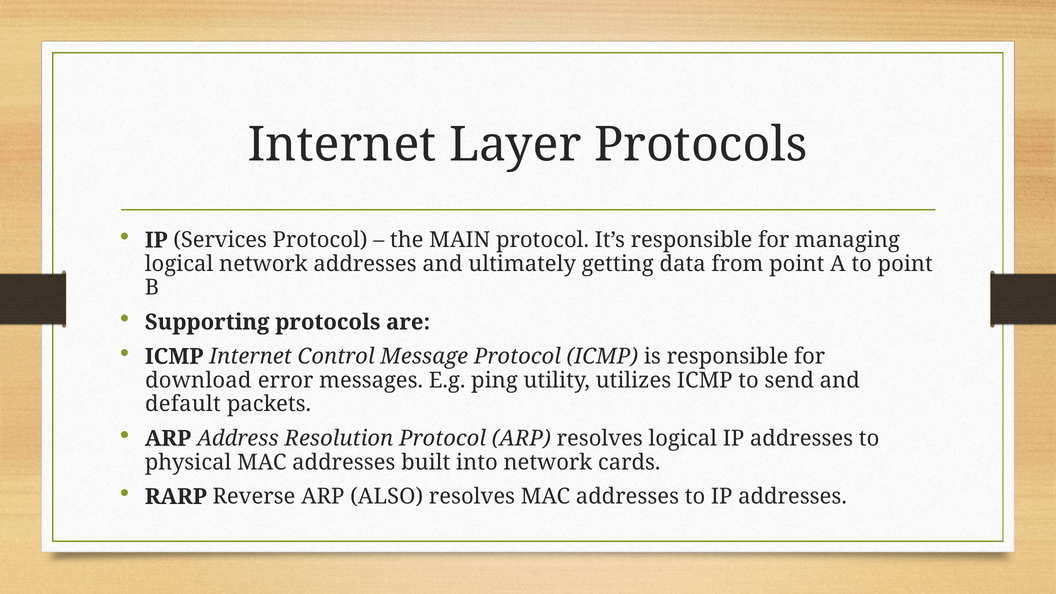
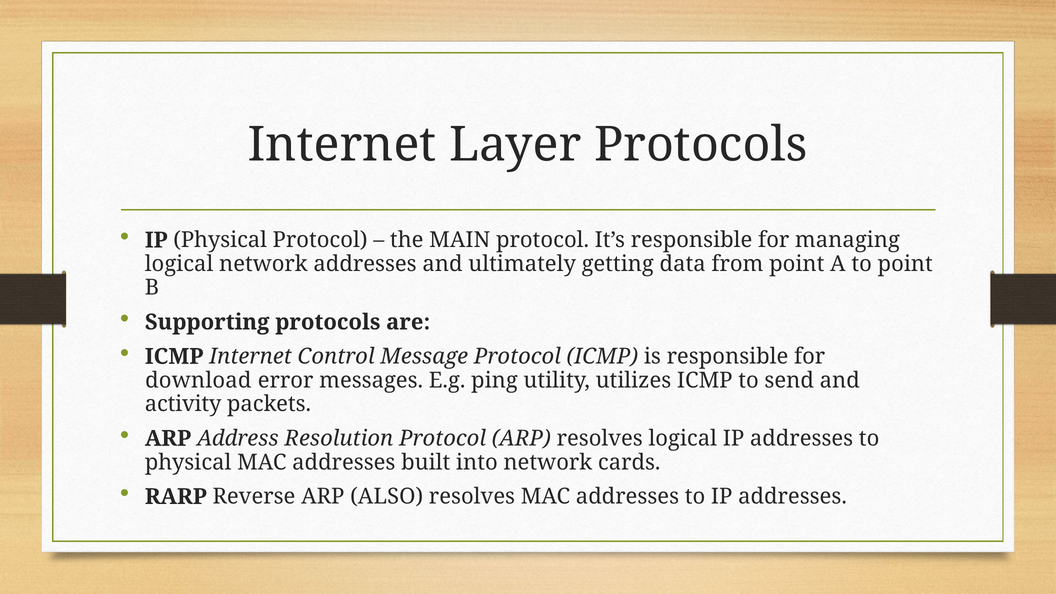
IP Services: Services -> Physical
default: default -> activity
